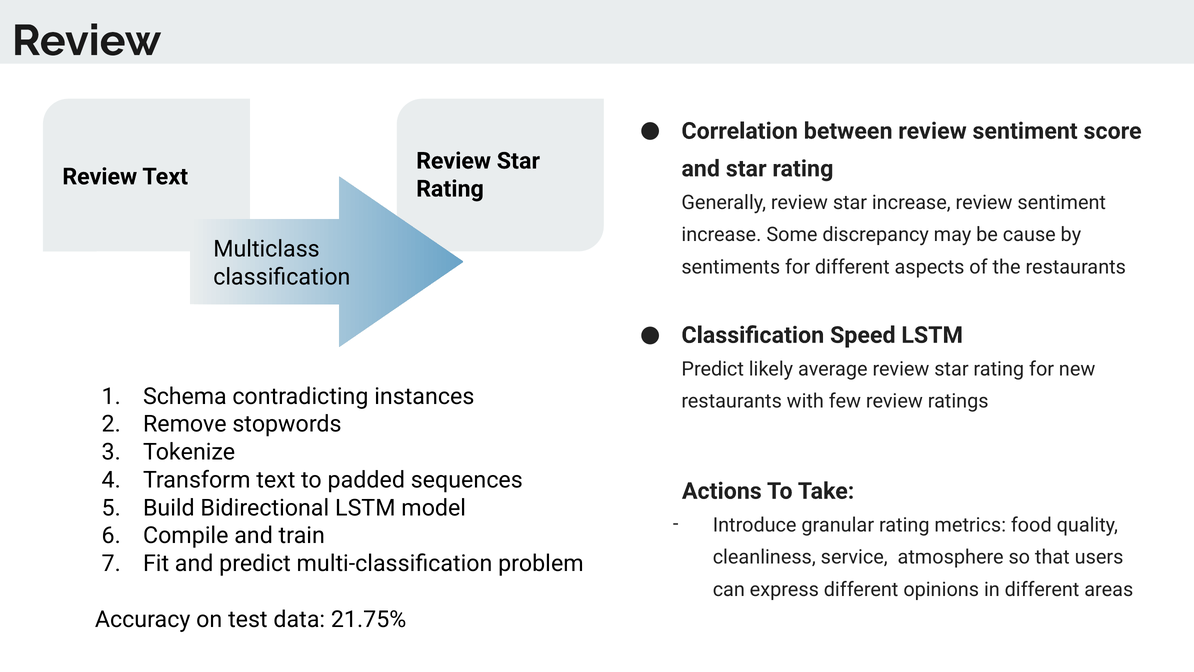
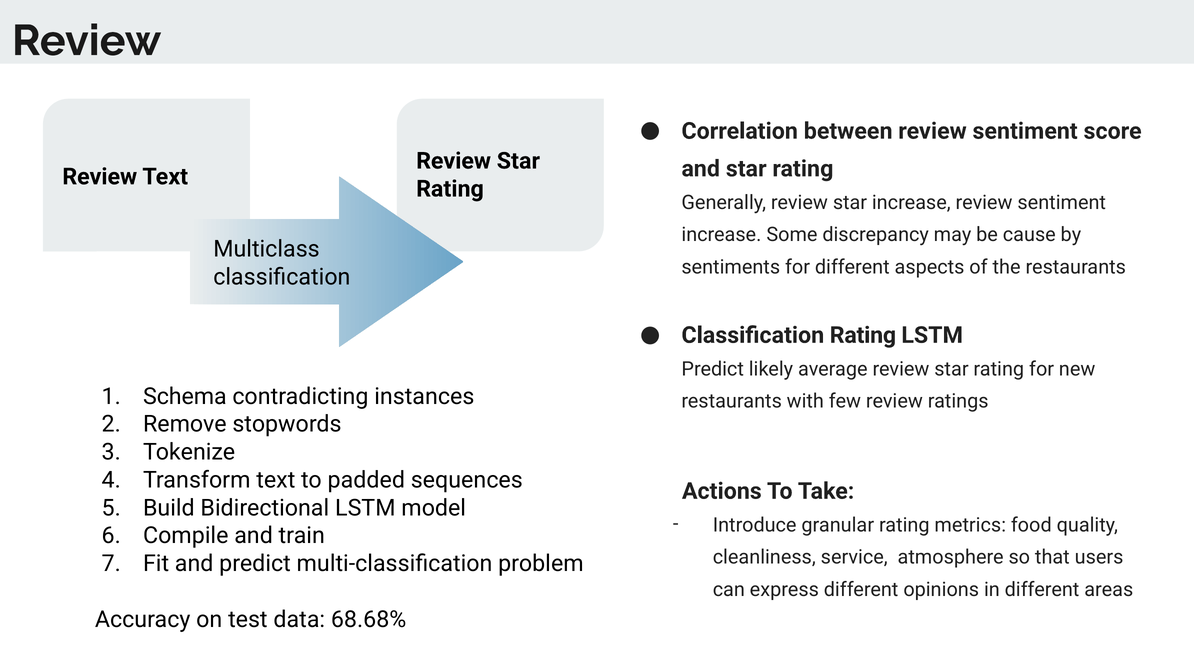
Classification Speed: Speed -> Rating
21.75%: 21.75% -> 68.68%
